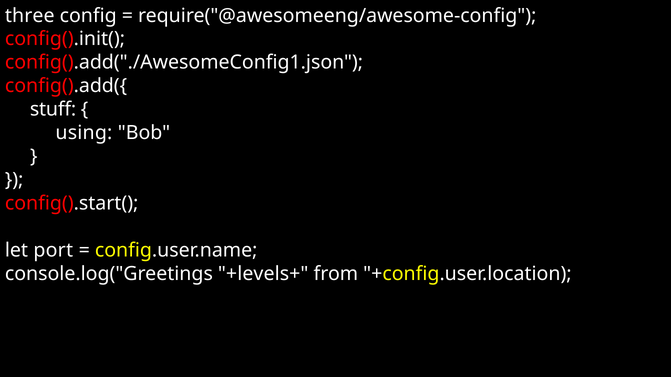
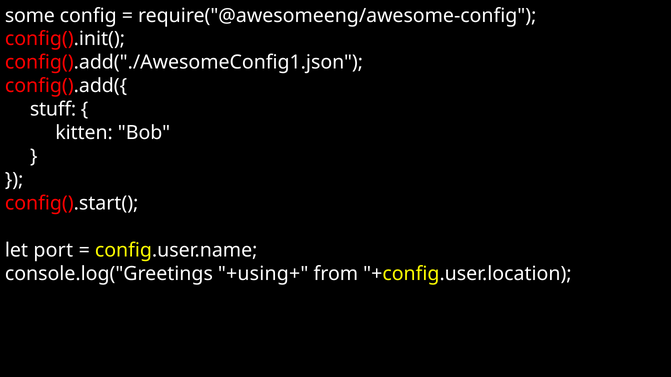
three: three -> some
using: using -> kitten
+levels+: +levels+ -> +using+
